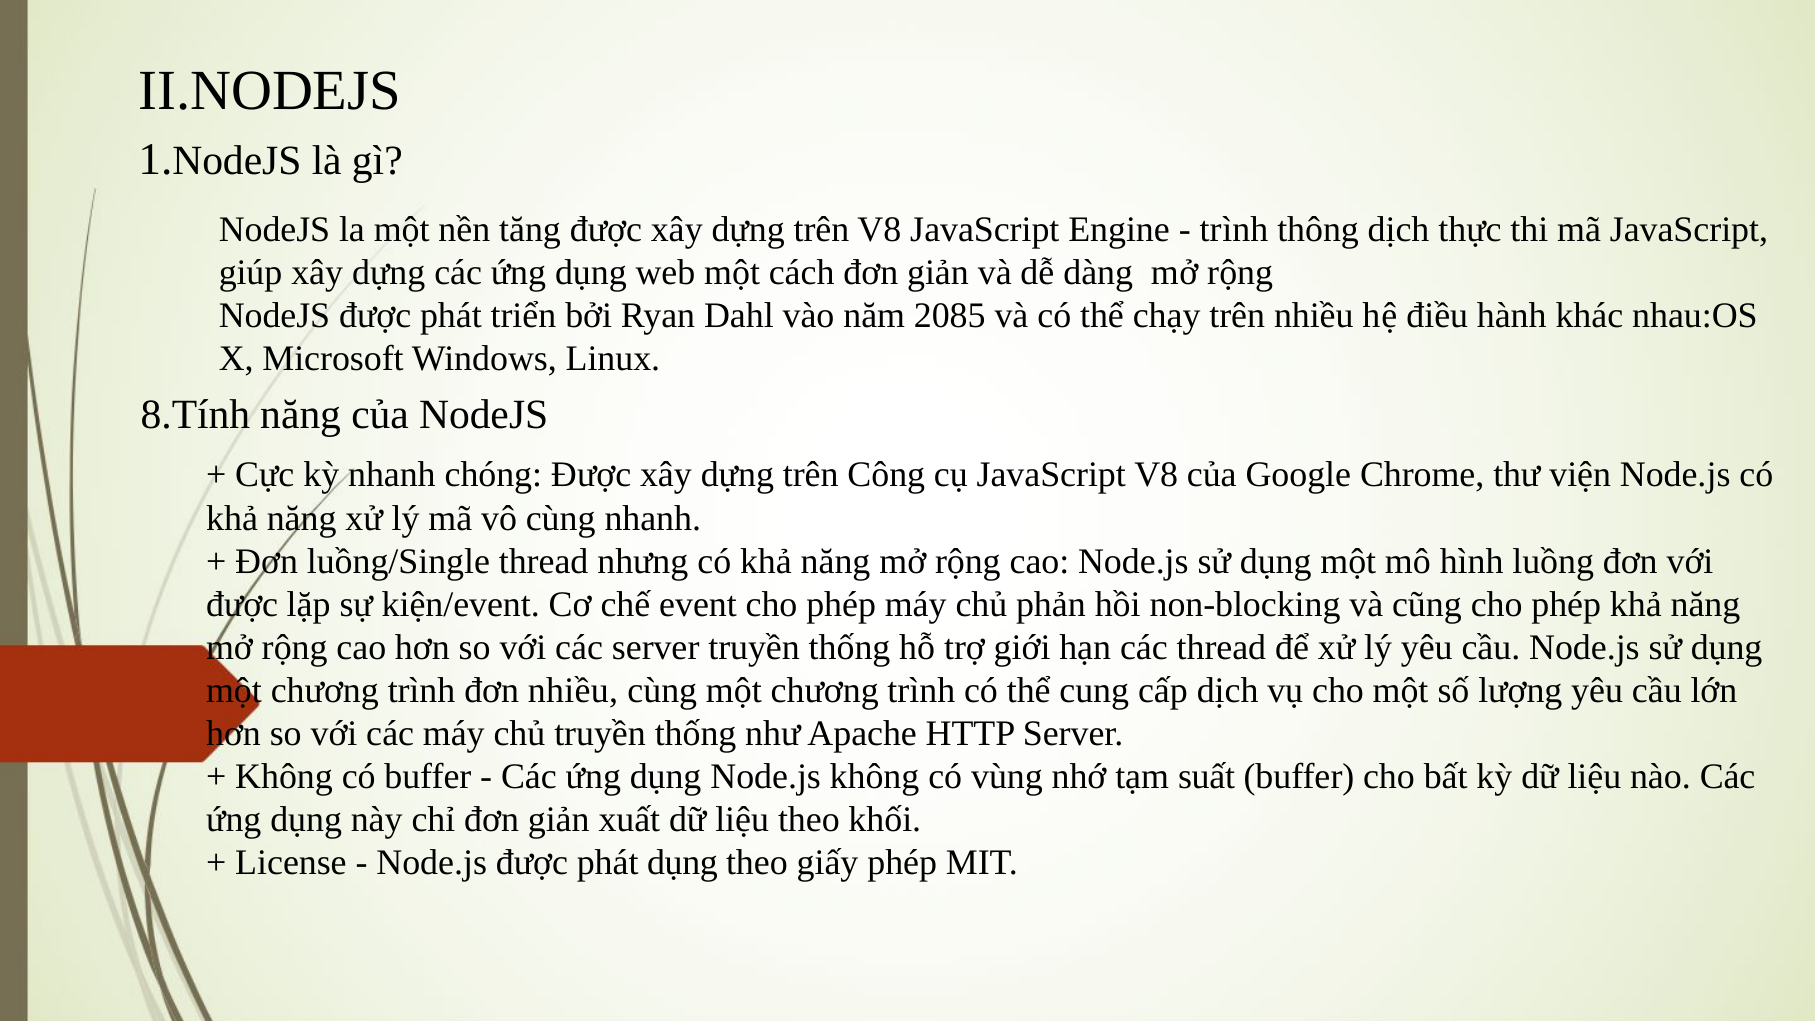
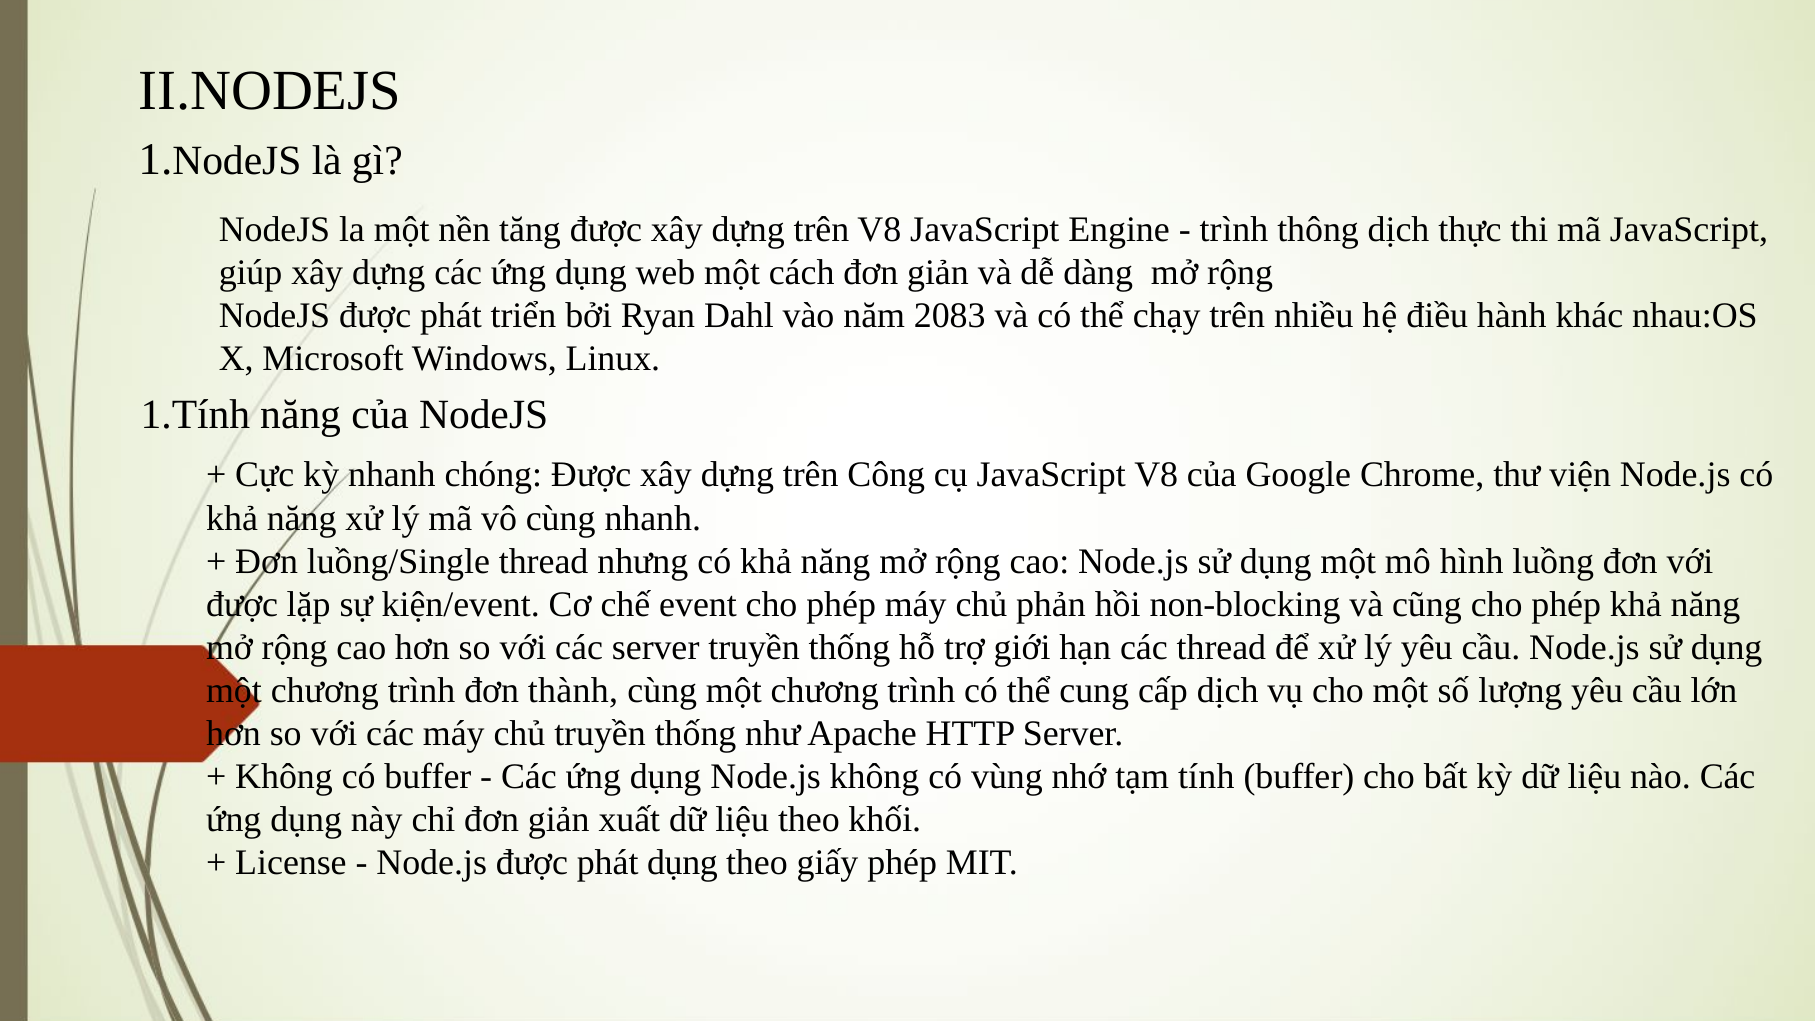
2085: 2085 -> 2083
8.Tính: 8.Tính -> 1.Tính
đơn nhiều: nhiều -> thành
suất: suất -> tính
